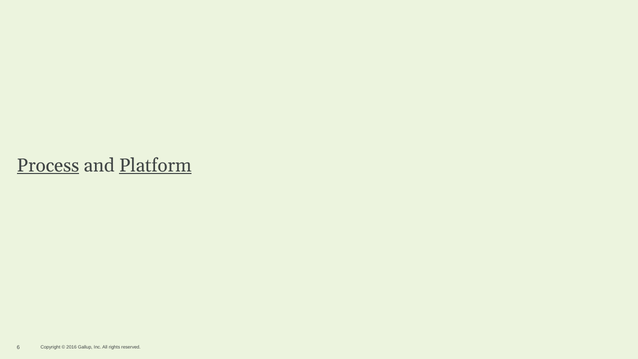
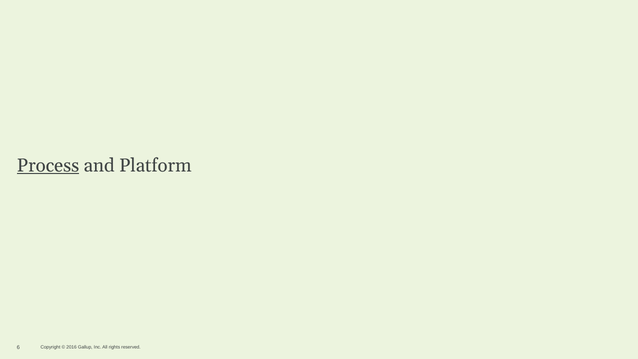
Platform underline: present -> none
